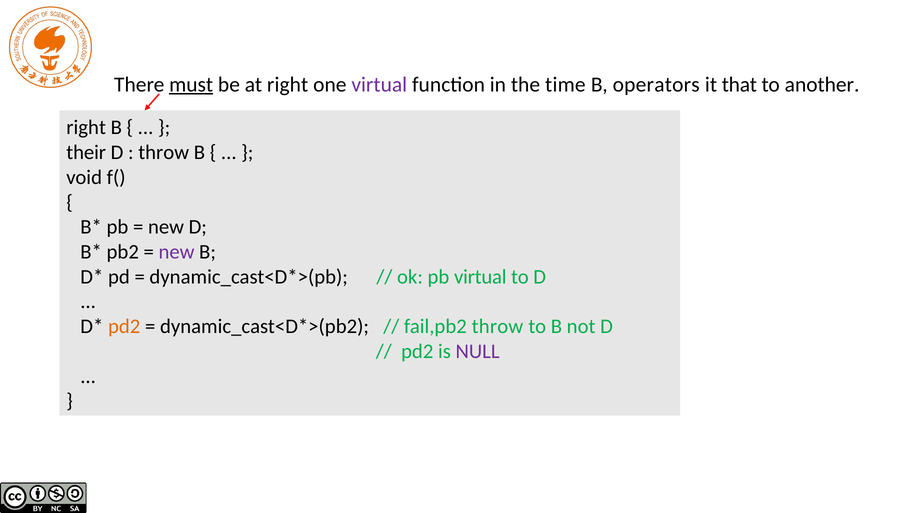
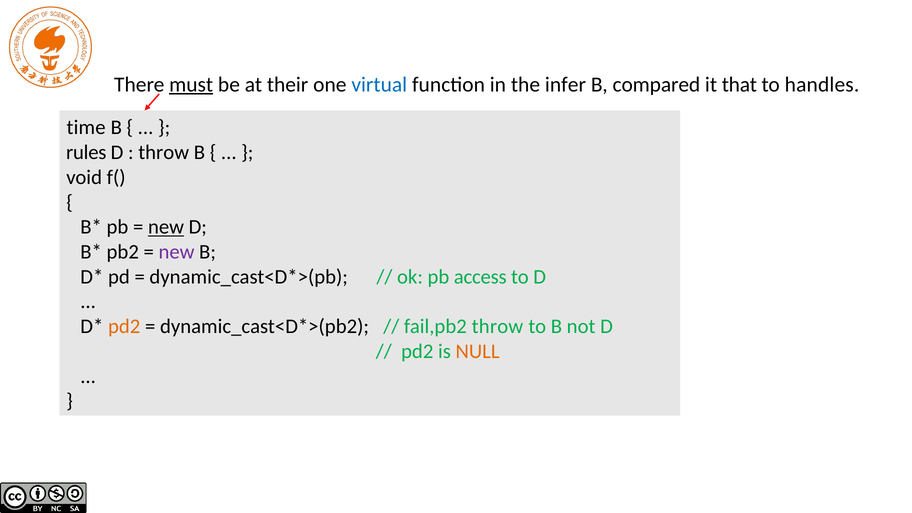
at right: right -> their
virtual at (379, 85) colour: purple -> blue
time: time -> infer
operators: operators -> compared
another: another -> handles
right at (86, 128): right -> time
their: their -> rules
new at (166, 227) underline: none -> present
pb virtual: virtual -> access
NULL colour: purple -> orange
